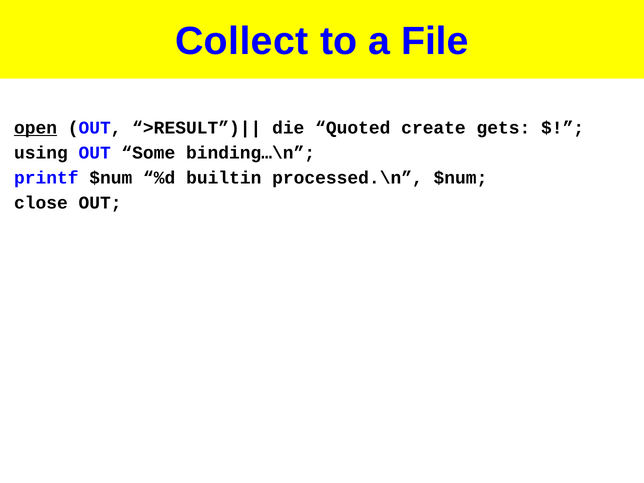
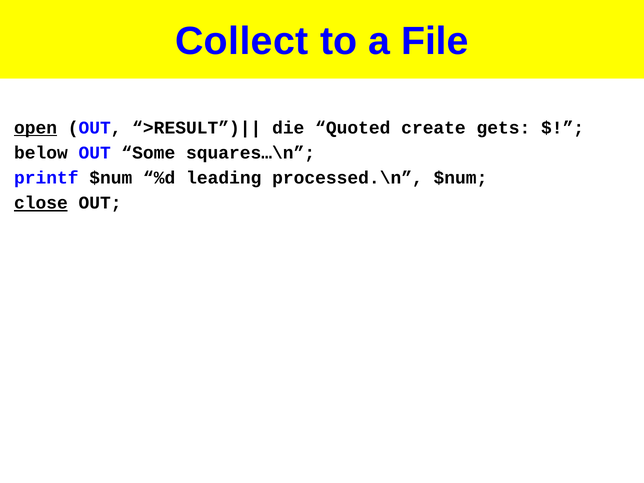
using: using -> below
binding…\n: binding…\n -> squares…\n
builtin: builtin -> leading
close underline: none -> present
